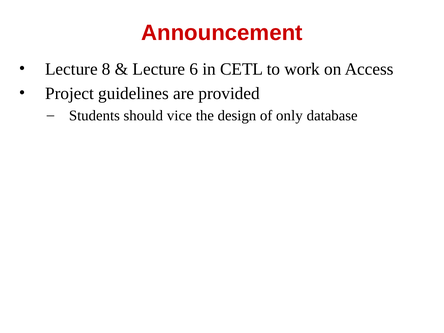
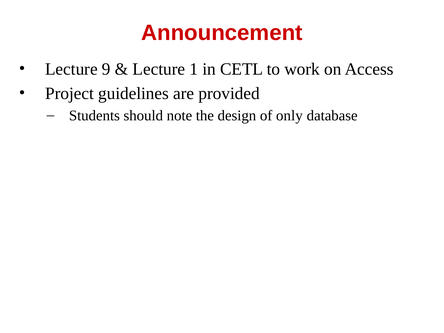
8: 8 -> 9
6: 6 -> 1
vice: vice -> note
